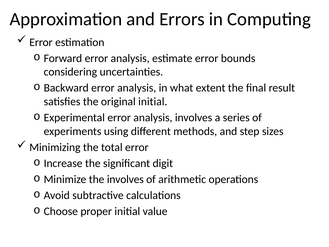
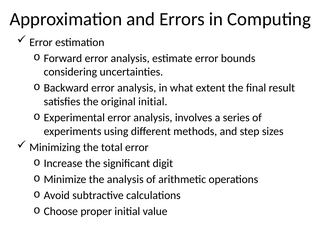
the involves: involves -> analysis
